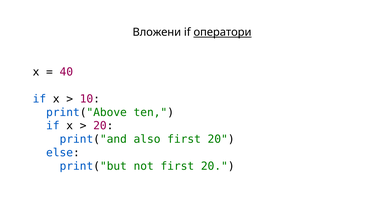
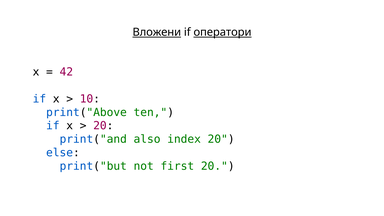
Вложени underline: none -> present
40: 40 -> 42
also first: first -> index
